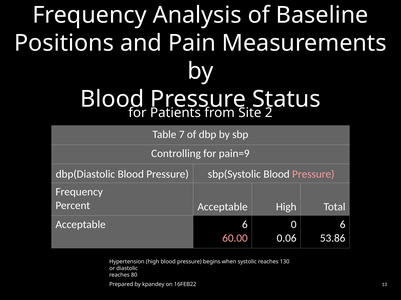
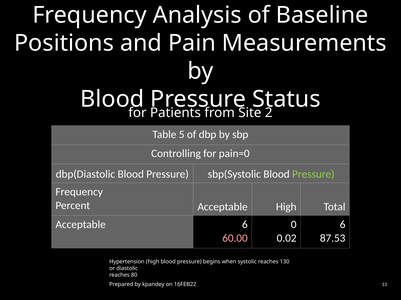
7: 7 -> 5
pain=9: pain=9 -> pain=0
Pressure at (313, 175) colour: pink -> light green
0.06: 0.06 -> 0.02
53.86: 53.86 -> 87.53
